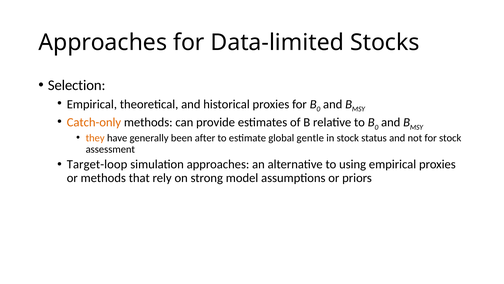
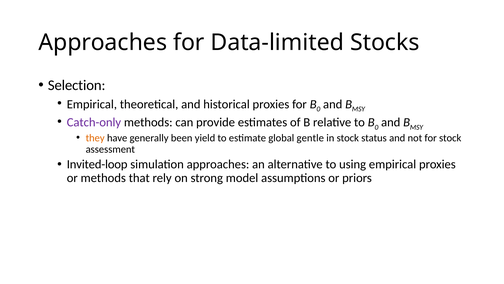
Catch-only colour: orange -> purple
after: after -> yield
Target-loop: Target-loop -> Invited-loop
